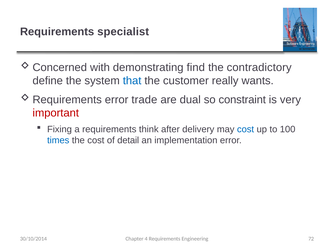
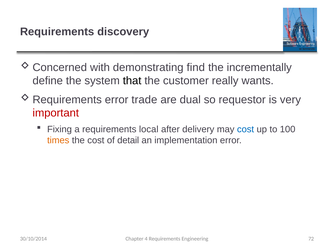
specialist: specialist -> discovery
contradictory: contradictory -> incrementally
that colour: blue -> black
constraint: constraint -> requestor
think: think -> local
times colour: blue -> orange
